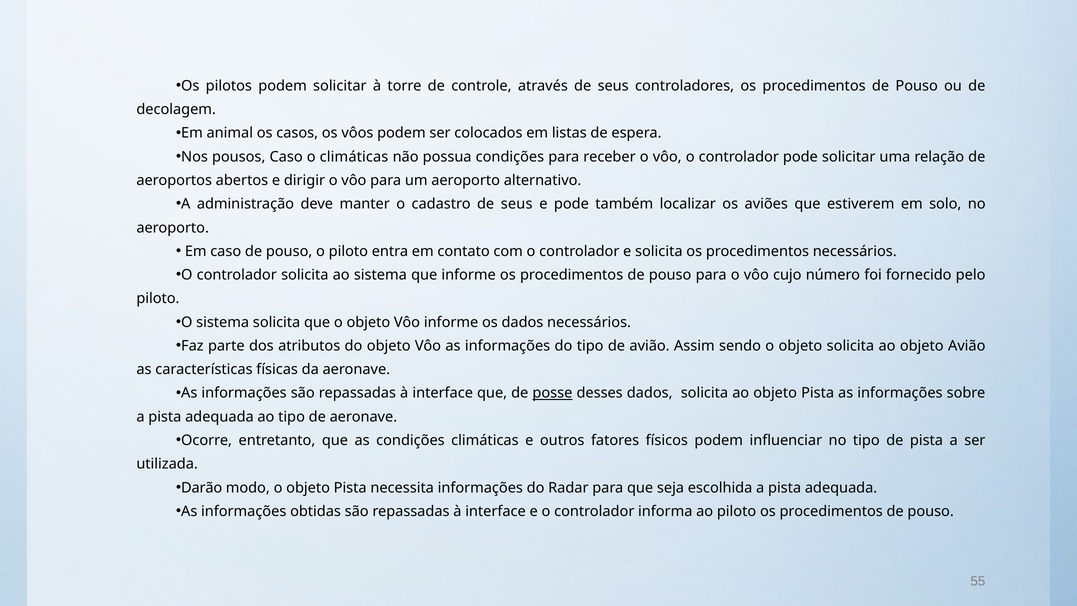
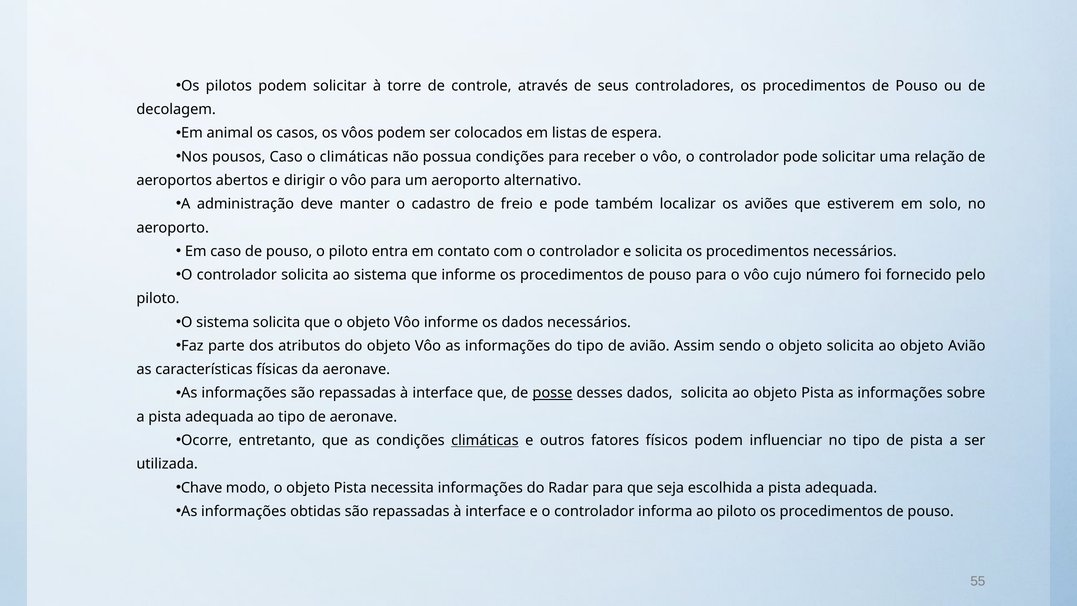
cadastro de seus: seus -> freio
climáticas at (485, 440) underline: none -> present
Darão: Darão -> Chave
